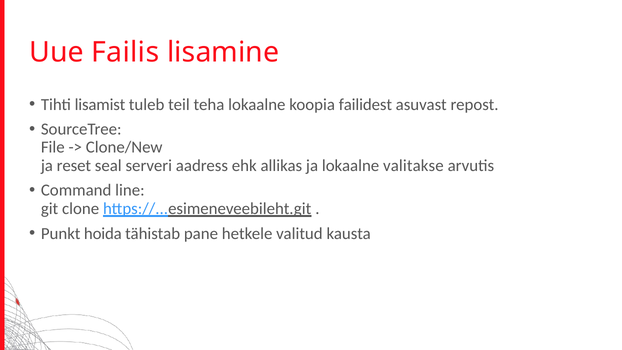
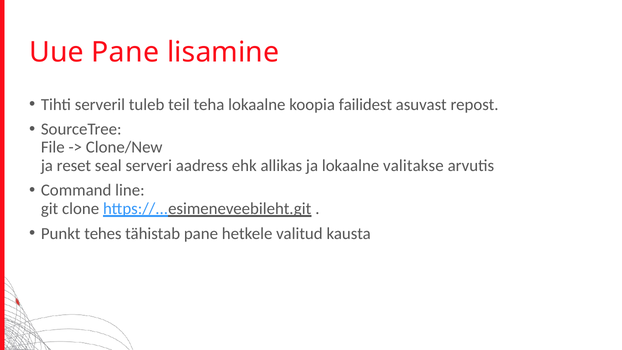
Uue Failis: Failis -> Pane
lisamist: lisamist -> serveril
hoida: hoida -> tehes
